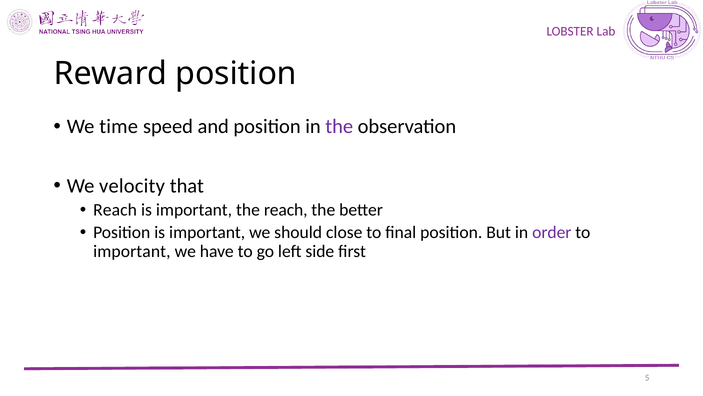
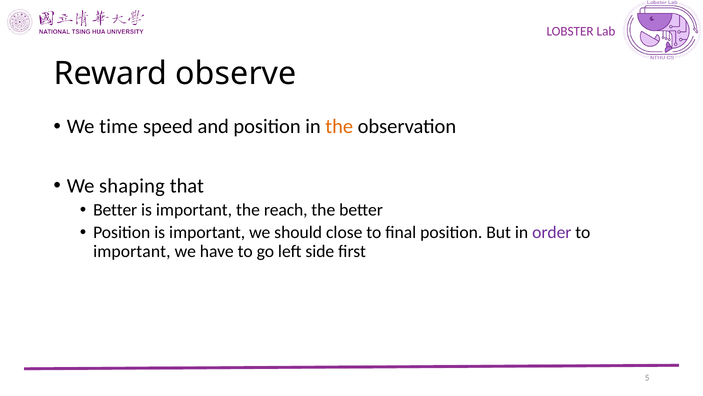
Reward position: position -> observe
the at (339, 127) colour: purple -> orange
velocity: velocity -> shaping
Reach at (115, 210): Reach -> Better
